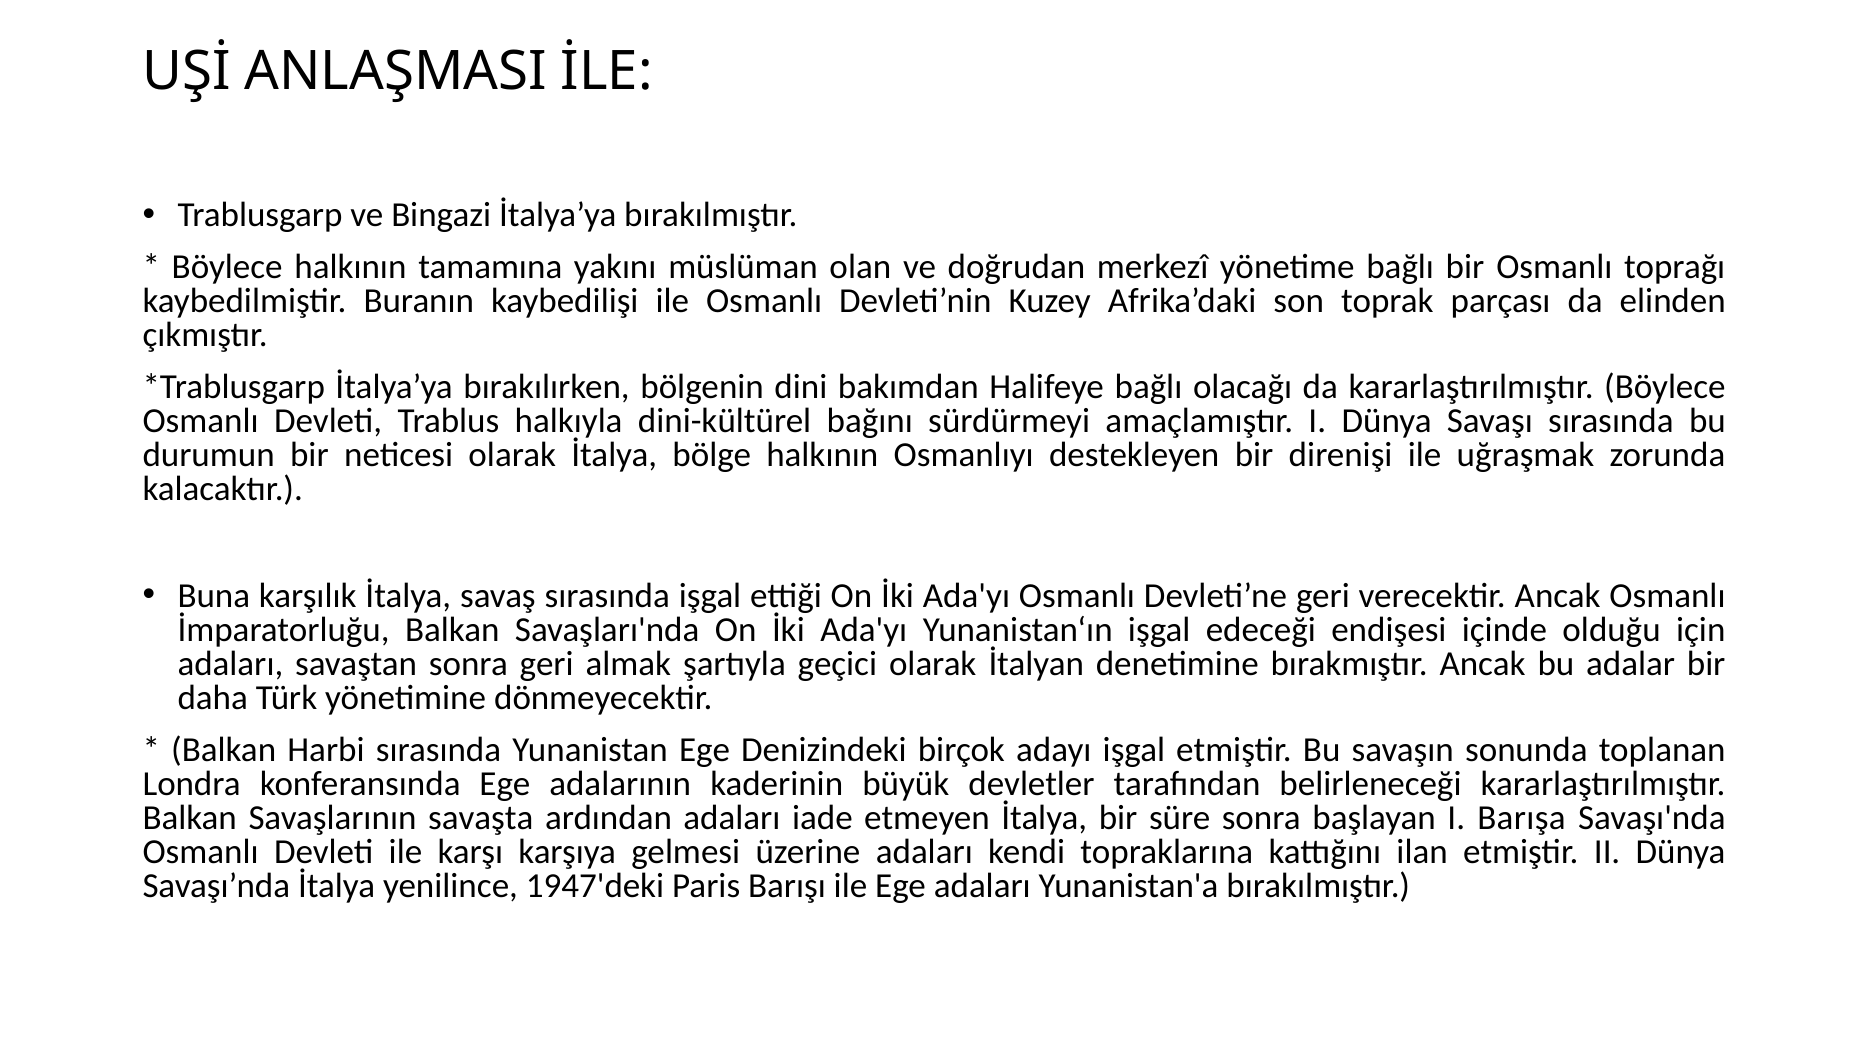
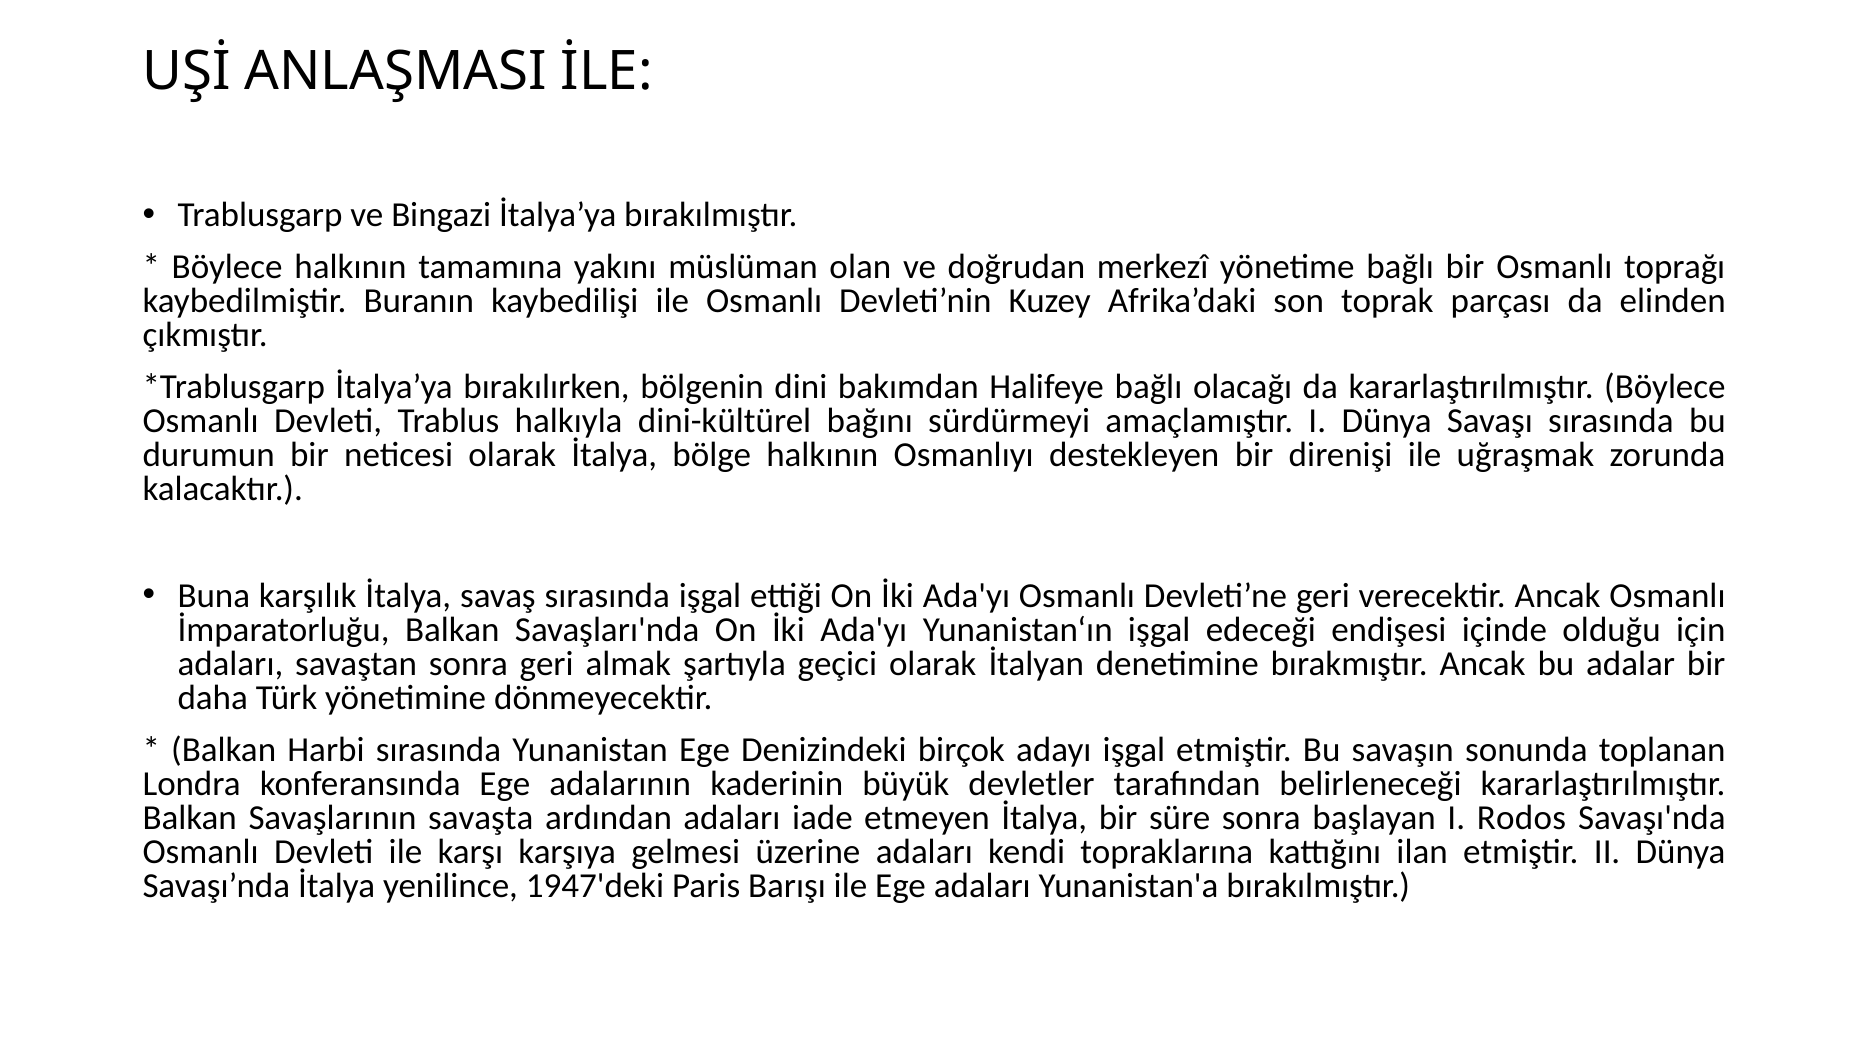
Barışa: Barışa -> Rodos
